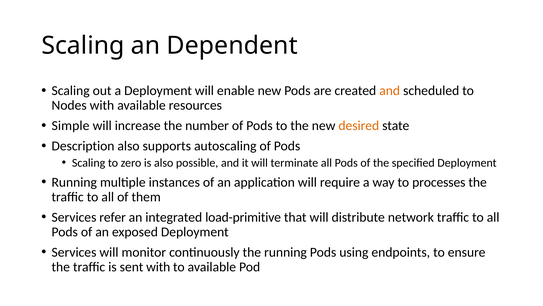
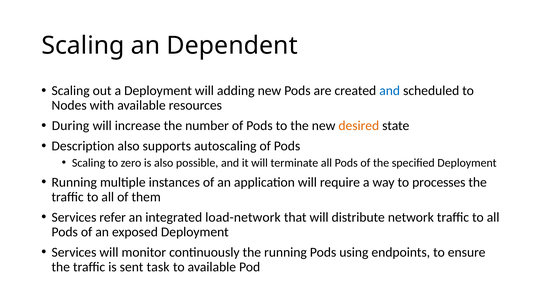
enable: enable -> adding
and at (390, 91) colour: orange -> blue
Simple: Simple -> During
load-primitive: load-primitive -> load-network
sent with: with -> task
